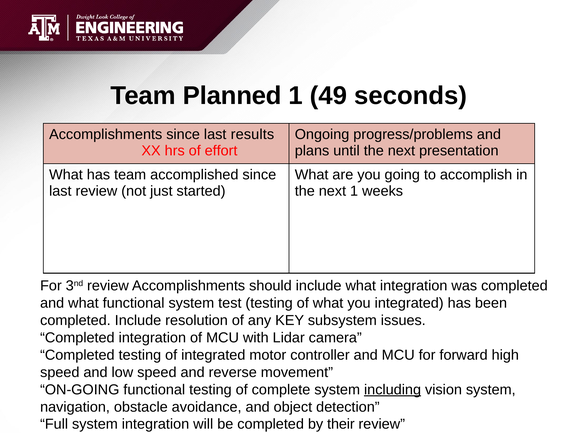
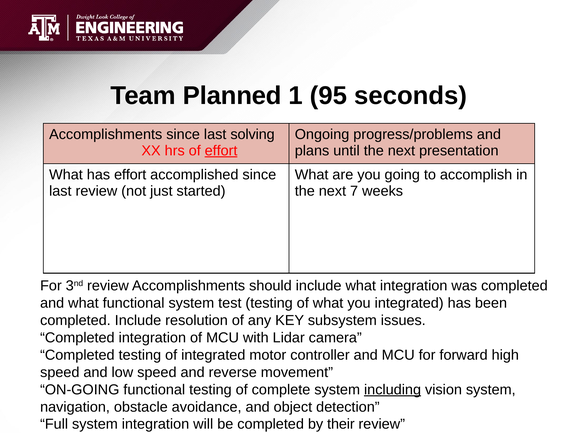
49: 49 -> 95
results: results -> solving
effort at (221, 151) underline: none -> present
has team: team -> effort
next 1: 1 -> 7
